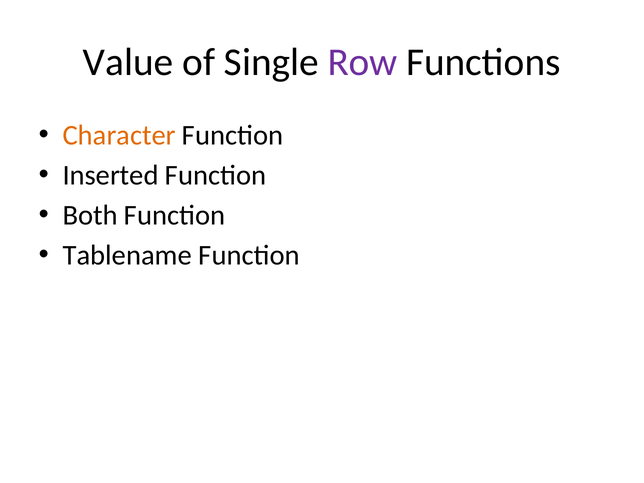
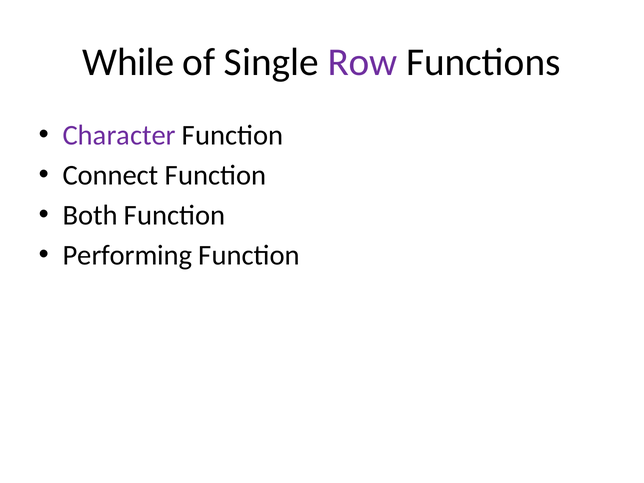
Value: Value -> While
Character colour: orange -> purple
Inserted: Inserted -> Connect
Tablename: Tablename -> Performing
